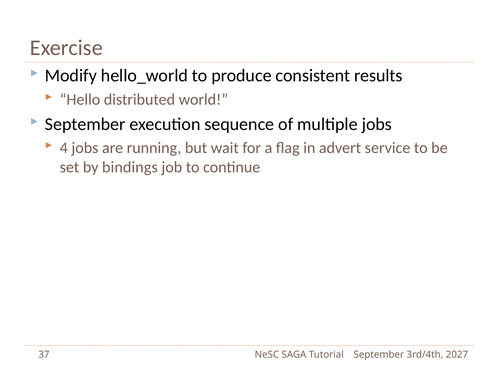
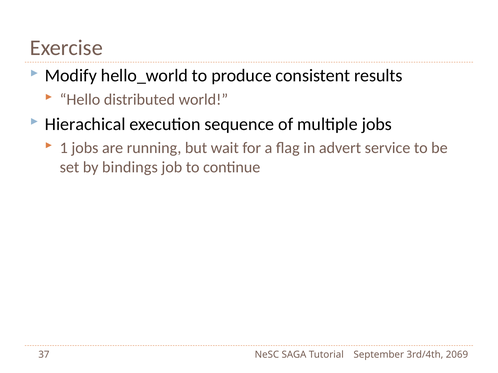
September at (85, 124): September -> Hierachical
4: 4 -> 1
2027: 2027 -> 2069
